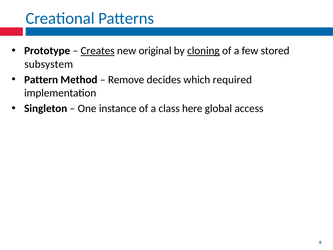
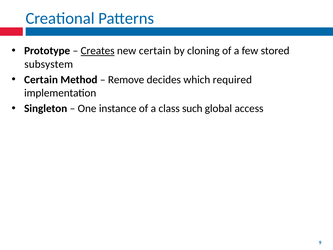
new original: original -> certain
cloning underline: present -> none
Pattern at (41, 80): Pattern -> Certain
here: here -> such
